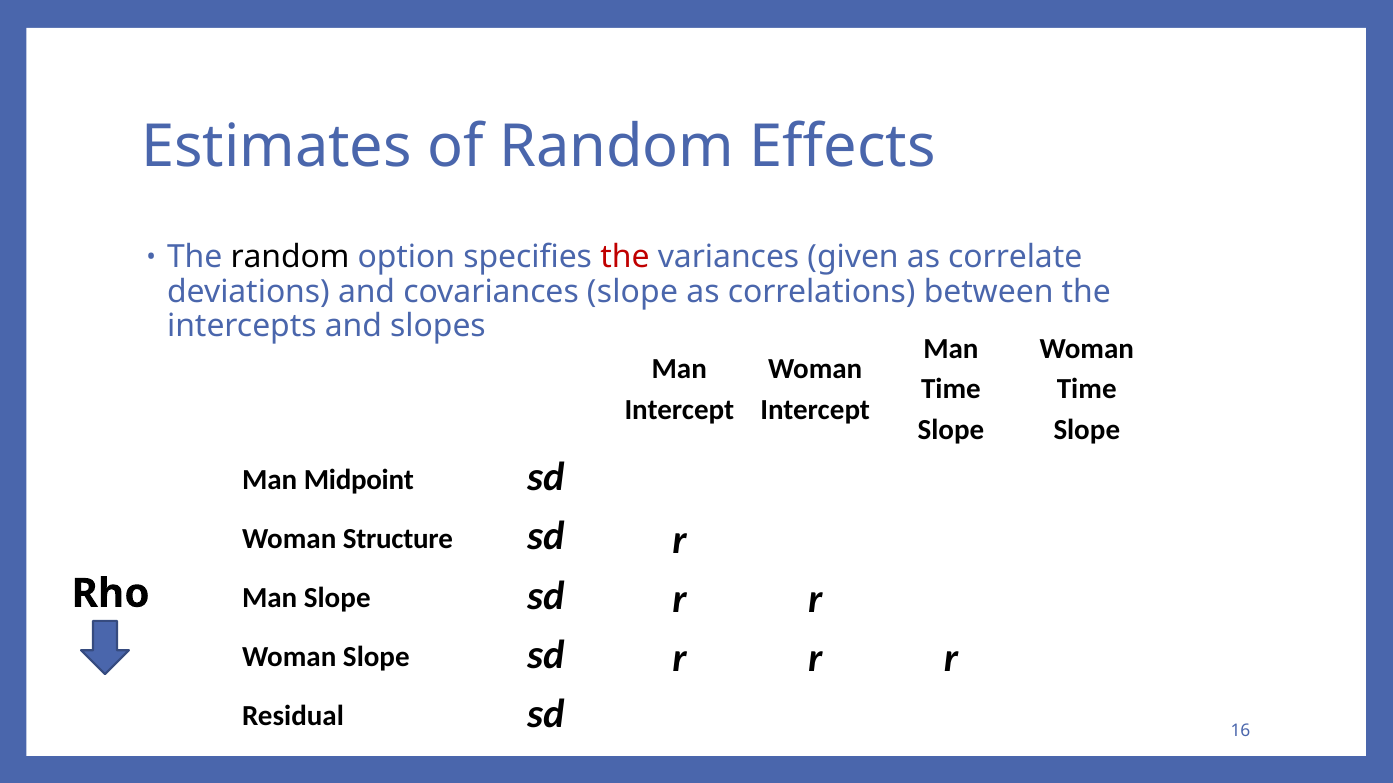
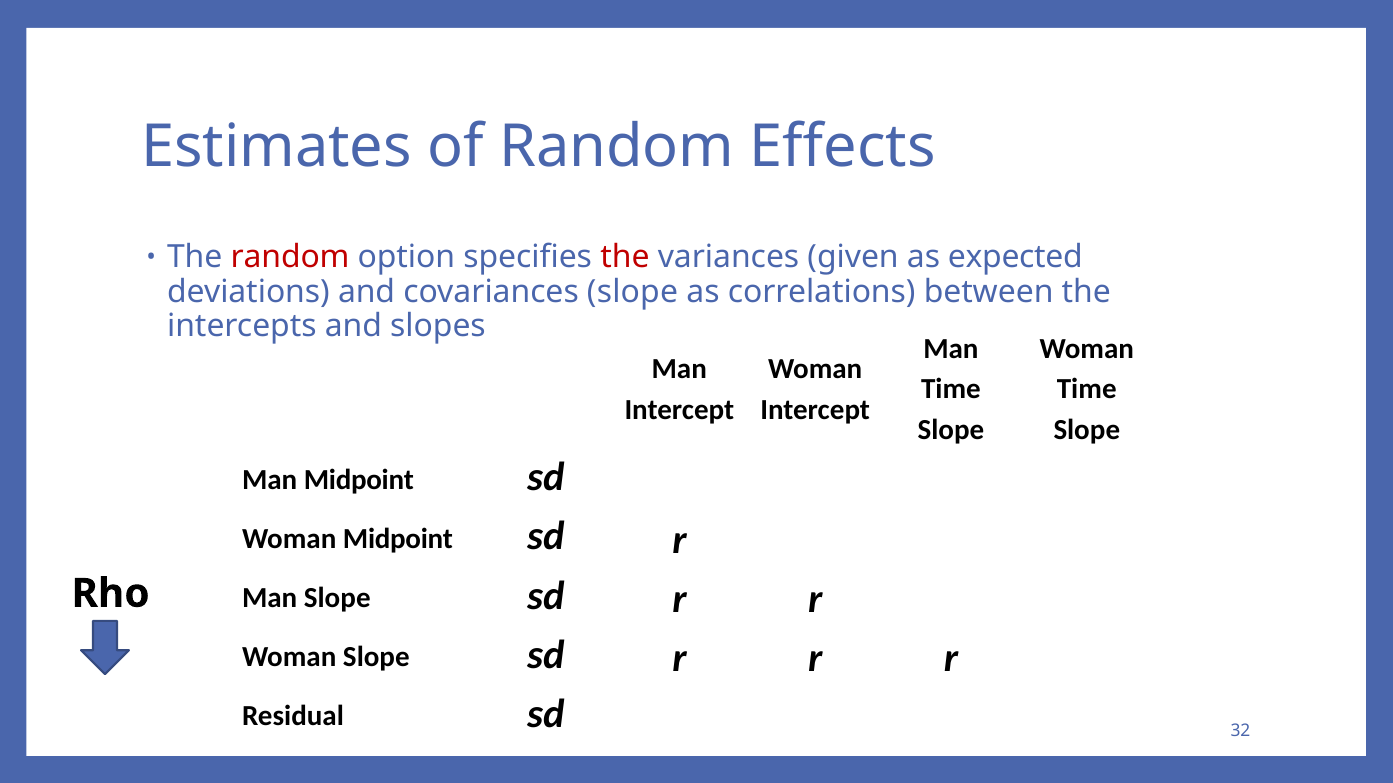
random at (290, 257) colour: black -> red
correlate: correlate -> expected
Woman Structure: Structure -> Midpoint
16: 16 -> 32
